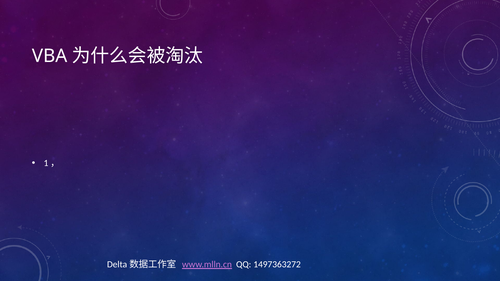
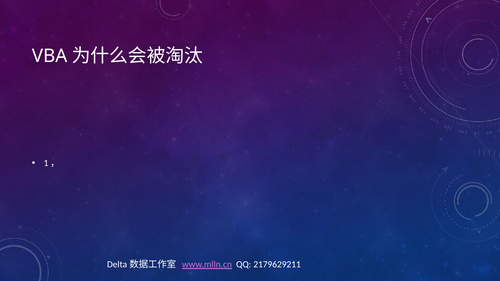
1497363272: 1497363272 -> 2179629211
